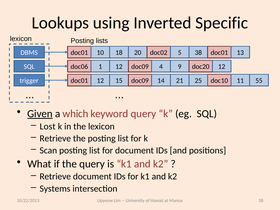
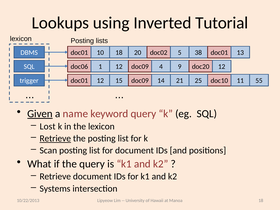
Specific: Specific -> Tutorial
which: which -> name
Retrieve at (55, 138) underline: none -> present
